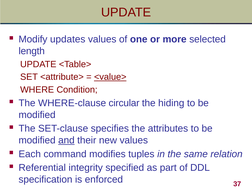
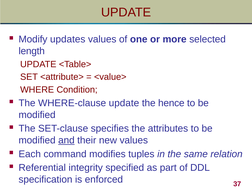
<value> underline: present -> none
WHERE-clause circular: circular -> update
hiding: hiding -> hence
